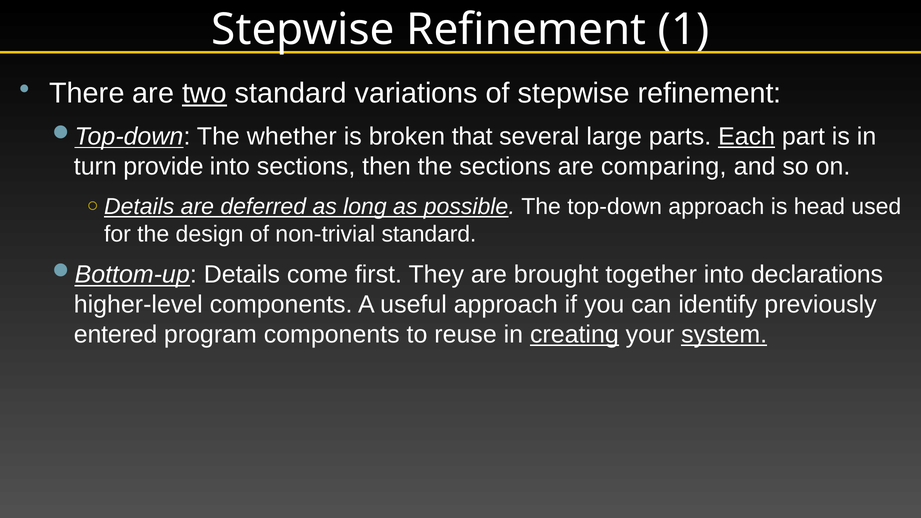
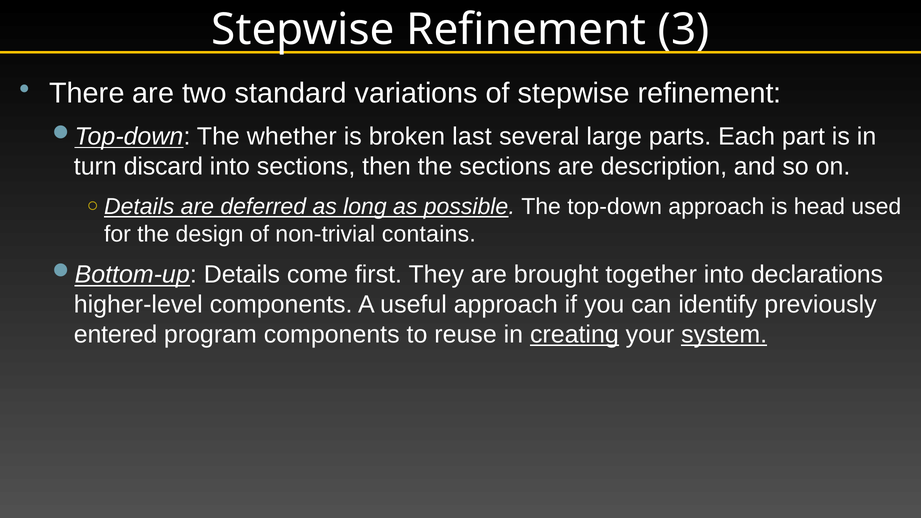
1: 1 -> 3
two underline: present -> none
that: that -> last
Each underline: present -> none
provide: provide -> discard
comparing: comparing -> description
non-trivial standard: standard -> contains
